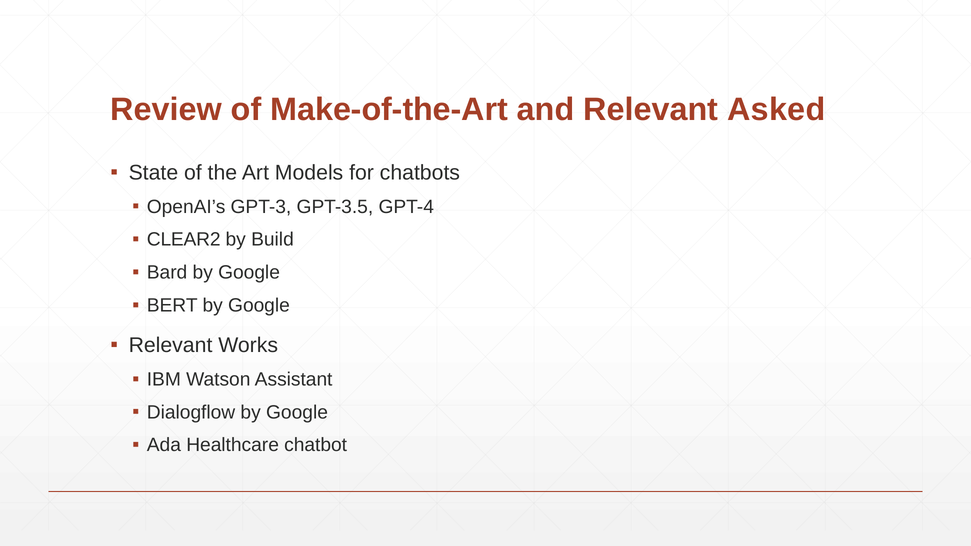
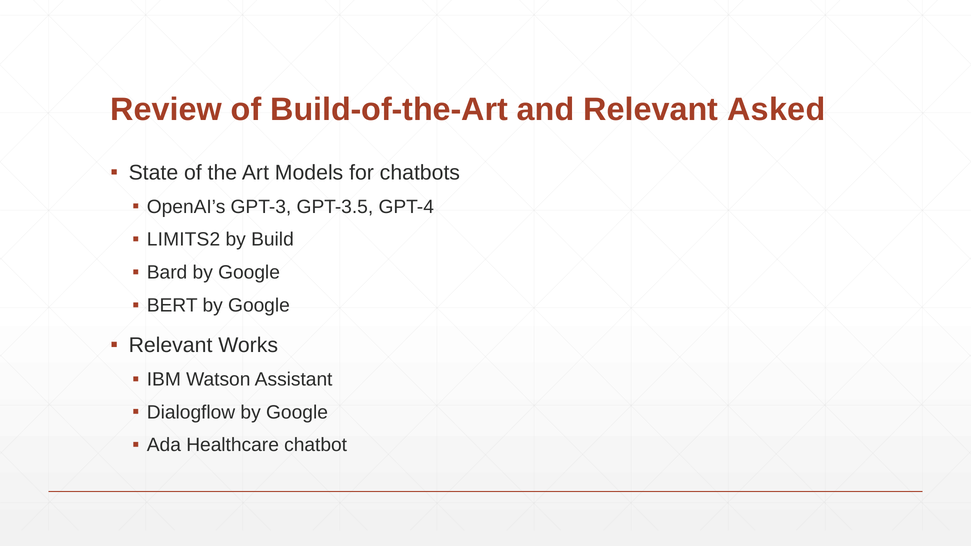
Make-of-the-Art: Make-of-the-Art -> Build-of-the-Art
CLEAR2: CLEAR2 -> LIMITS2
